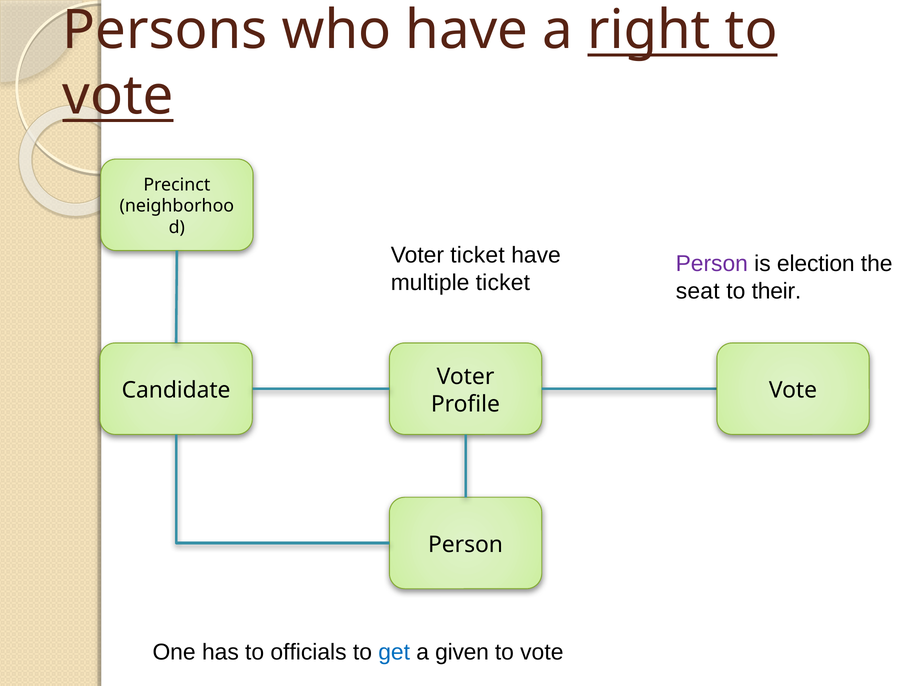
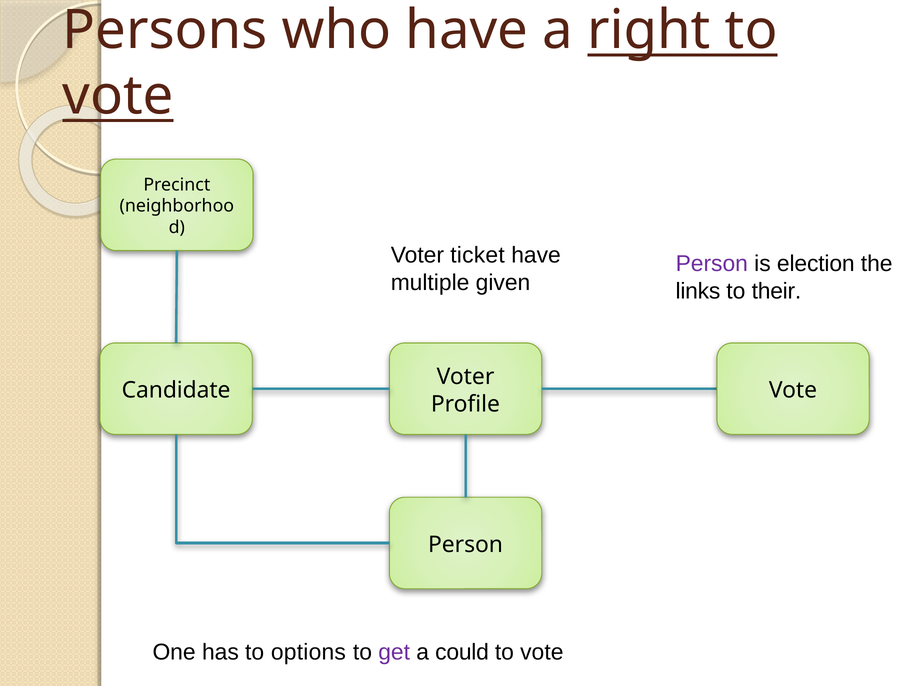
multiple ticket: ticket -> given
seat: seat -> links
officials: officials -> options
get colour: blue -> purple
given: given -> could
